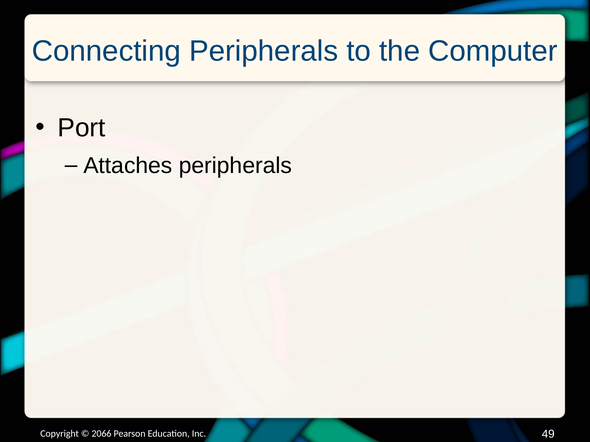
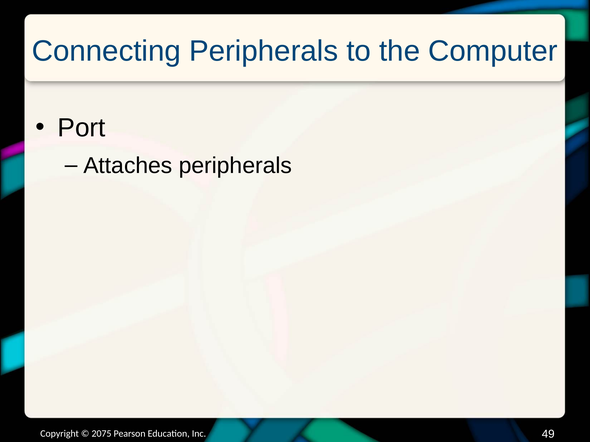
2066: 2066 -> 2075
